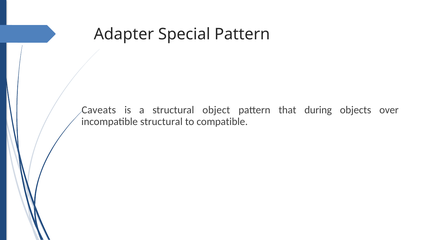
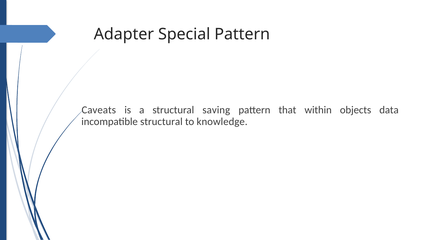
object: object -> saving
during: during -> within
over: over -> data
compatible: compatible -> knowledge
